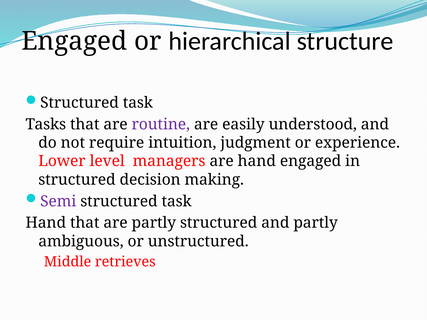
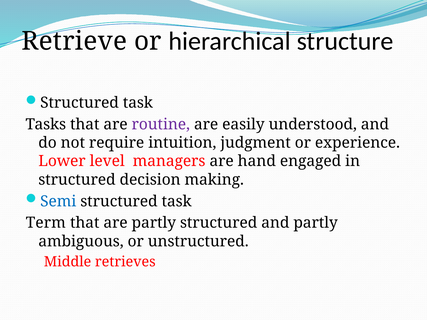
Engaged at (74, 41): Engaged -> Retrieve
Semi colour: purple -> blue
Hand at (46, 223): Hand -> Term
